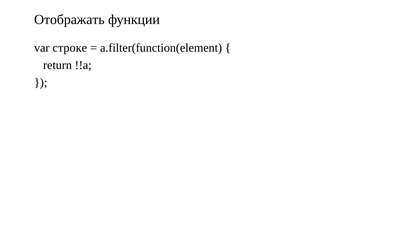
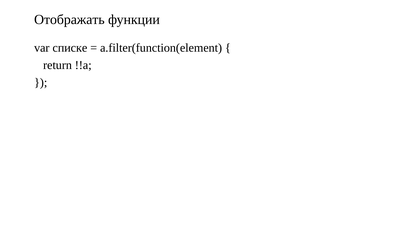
строке: строке -> списке
